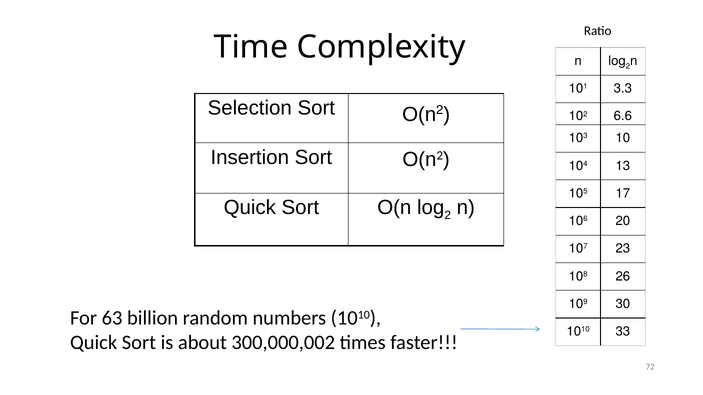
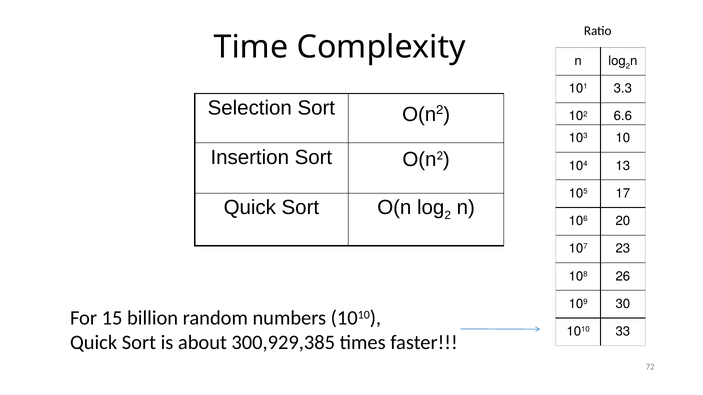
63: 63 -> 15
300,000,002: 300,000,002 -> 300,929,385
